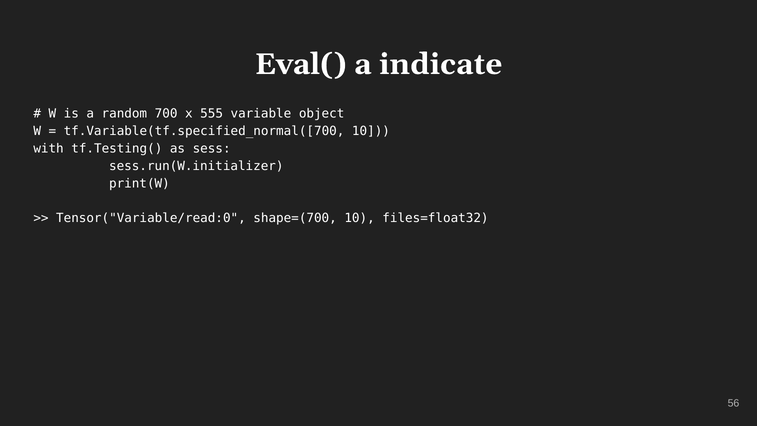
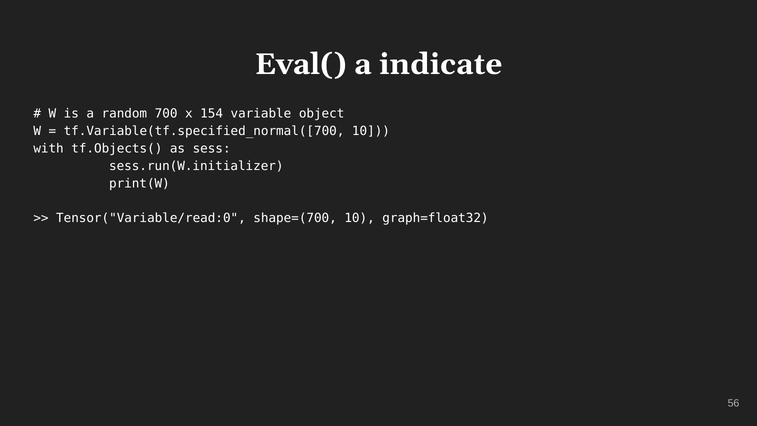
555: 555 -> 154
tf.Testing(: tf.Testing( -> tf.Objects(
files=float32: files=float32 -> graph=float32
